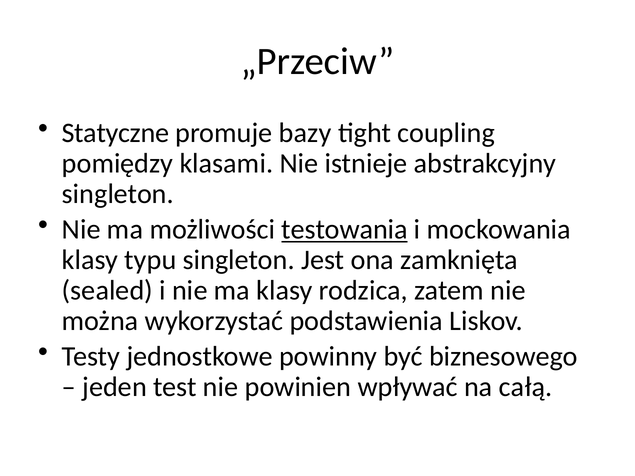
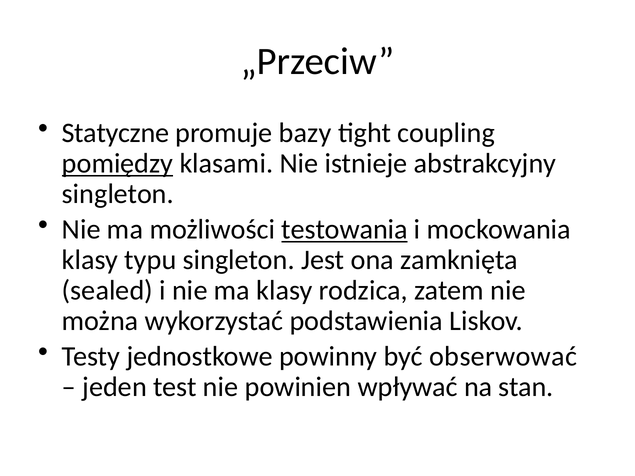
pomiędzy underline: none -> present
biznesowego: biznesowego -> obserwować
całą: całą -> stan
